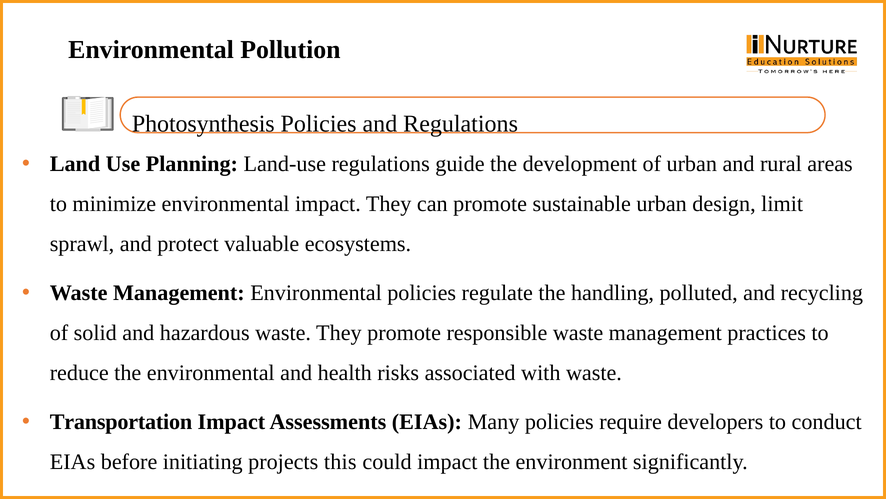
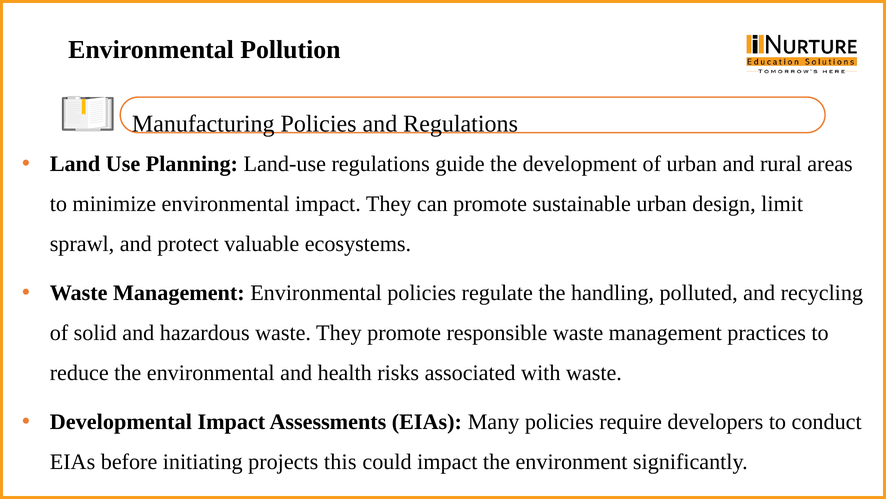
Photosynthesis: Photosynthesis -> Manufacturing
Transportation: Transportation -> Developmental
